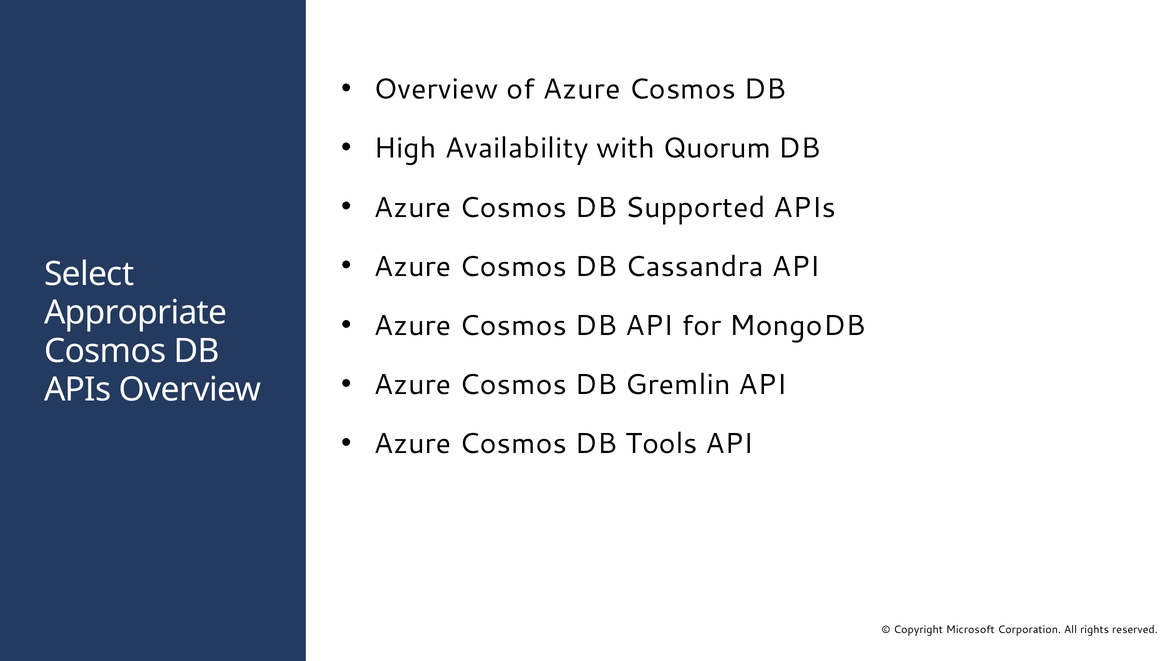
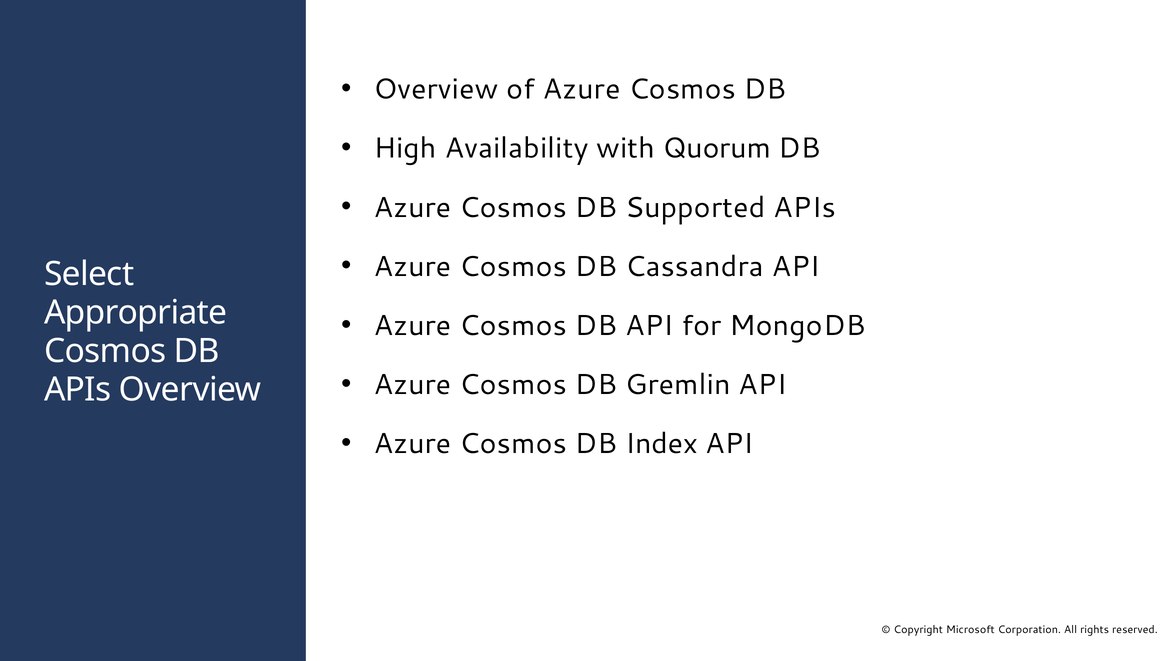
Tools: Tools -> Index
